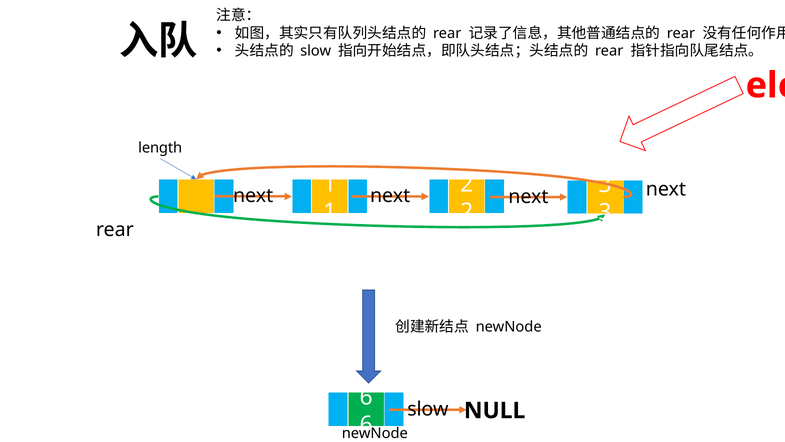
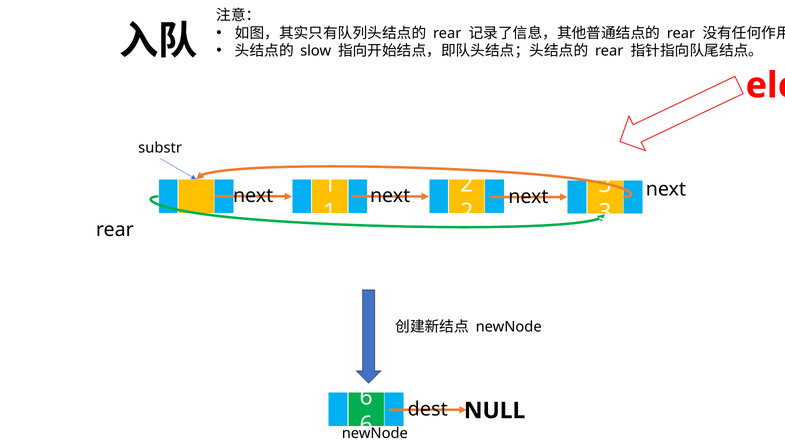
length: length -> substr
slow at (428, 409): slow -> dest
